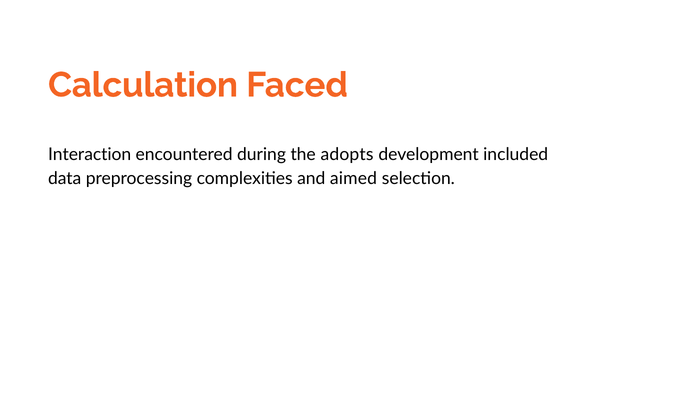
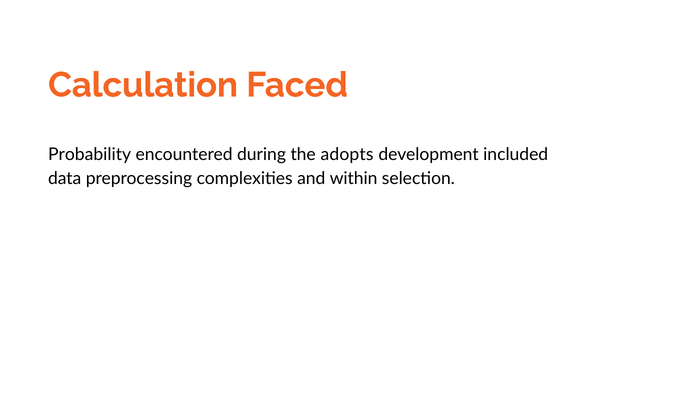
Interaction: Interaction -> Probability
aimed: aimed -> within
